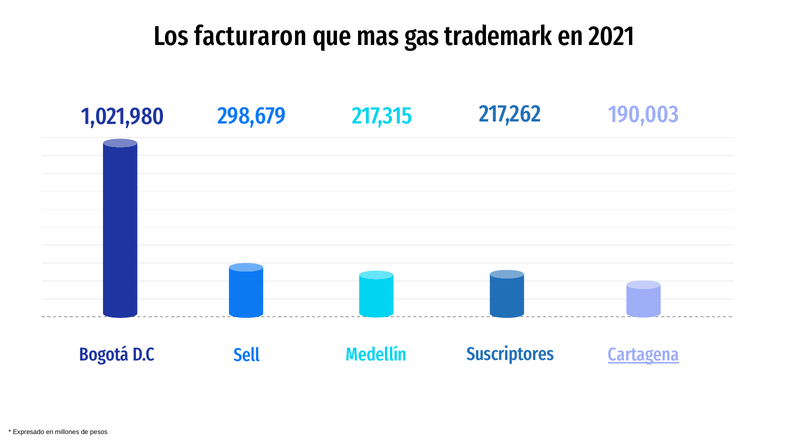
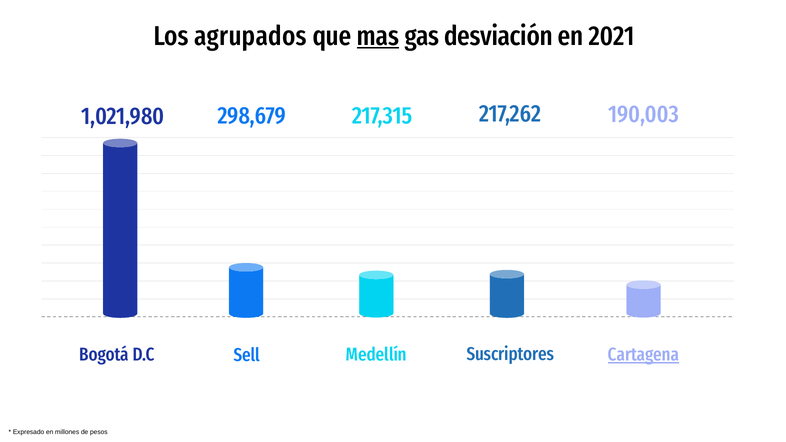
facturaron: facturaron -> agrupados
mas underline: none -> present
trademark: trademark -> desviación
